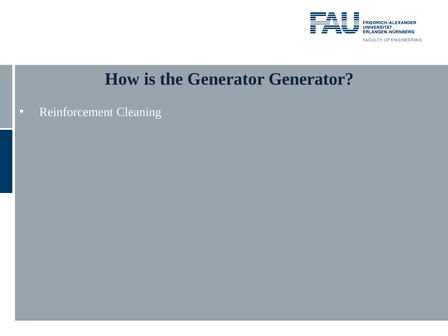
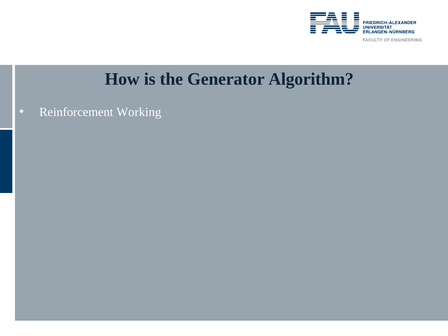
Generator Generator: Generator -> Algorithm
Cleaning: Cleaning -> Working
